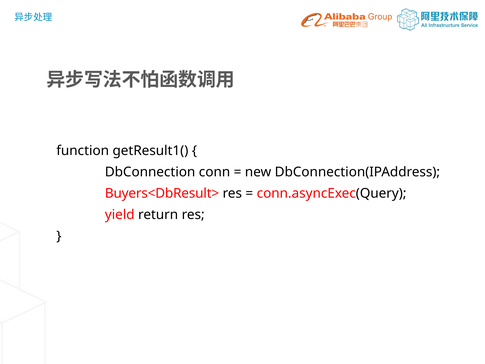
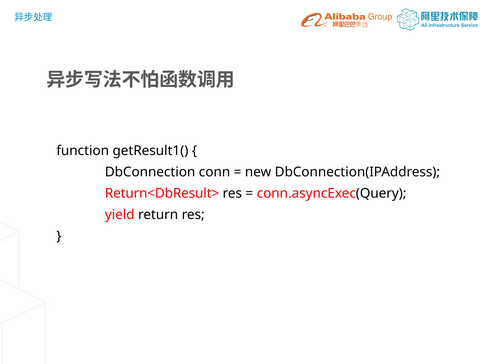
Buyers<DbResult>: Buyers<DbResult> -> Return<DbResult>
